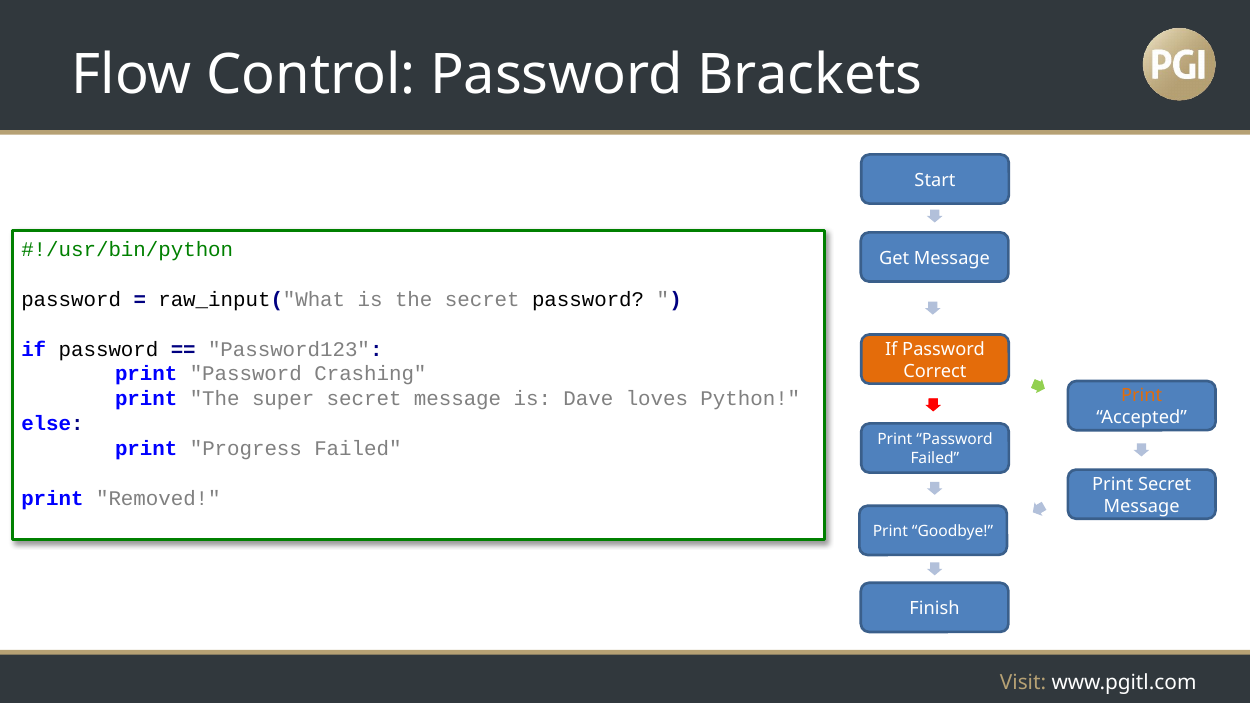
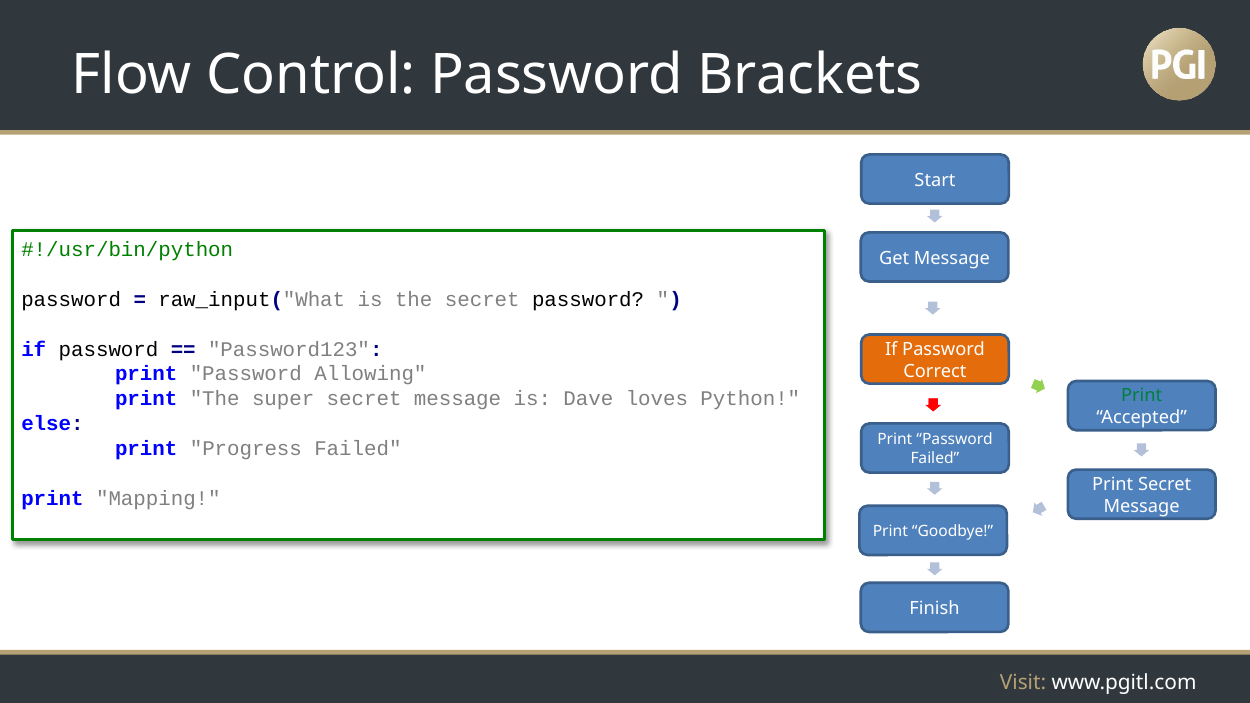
Crashing: Crashing -> Allowing
Print at (1142, 396) colour: orange -> green
Removed: Removed -> Mapping
